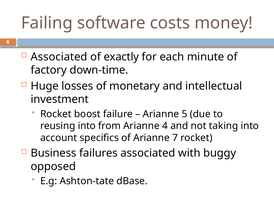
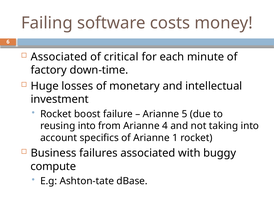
exactly: exactly -> critical
7: 7 -> 1
opposed: opposed -> compute
